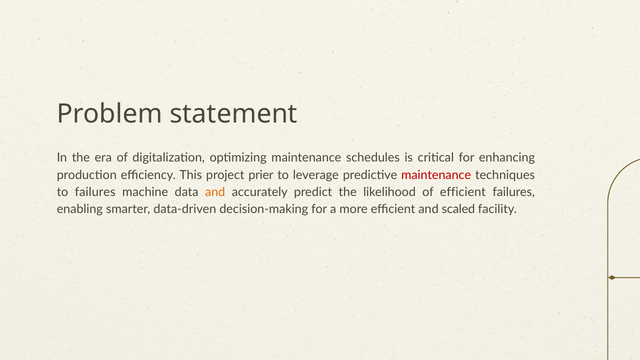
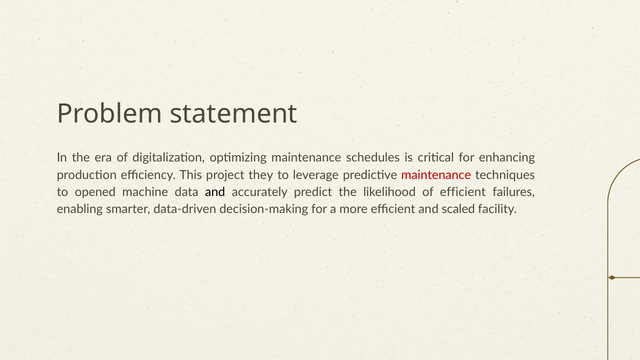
prier: prier -> they
to failures: failures -> opened
and at (215, 192) colour: orange -> black
